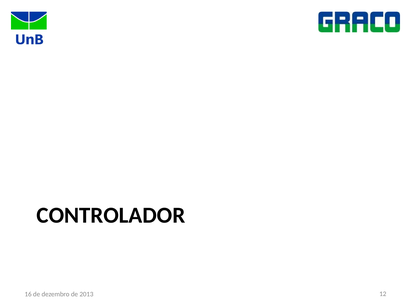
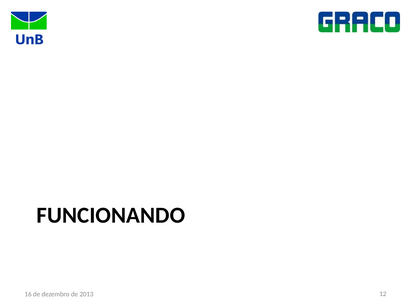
CONTROLADOR: CONTROLADOR -> FUNCIONANDO
